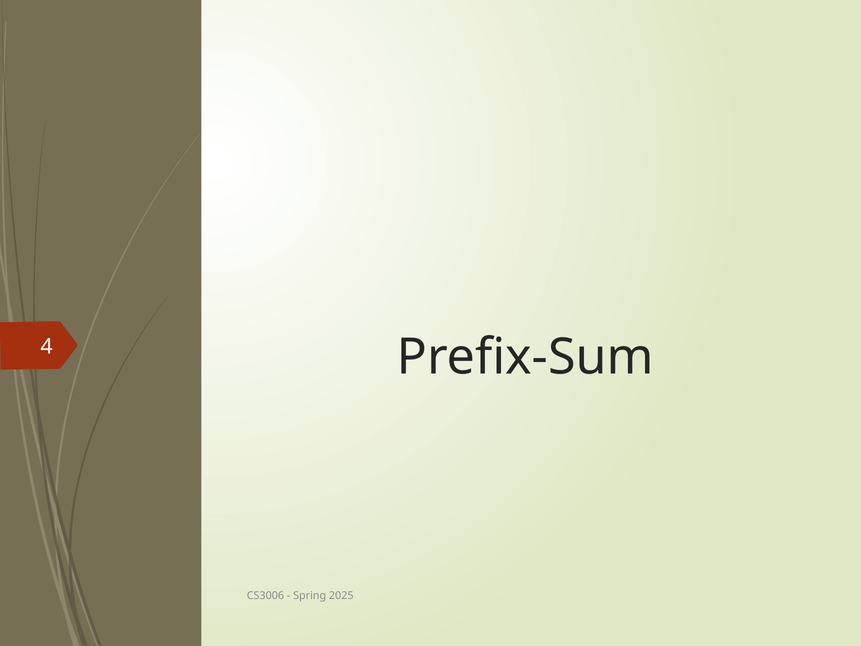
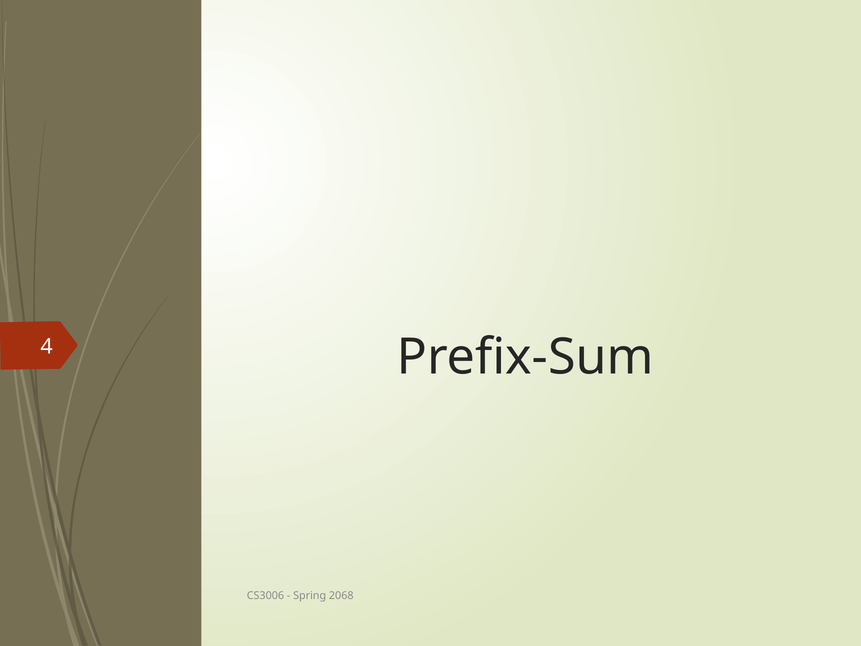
2025: 2025 -> 2068
